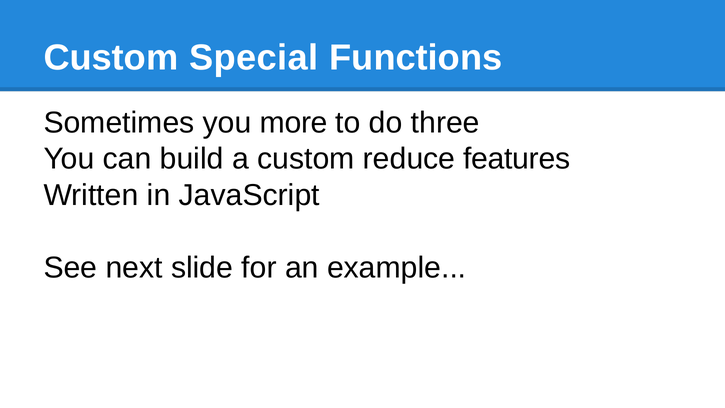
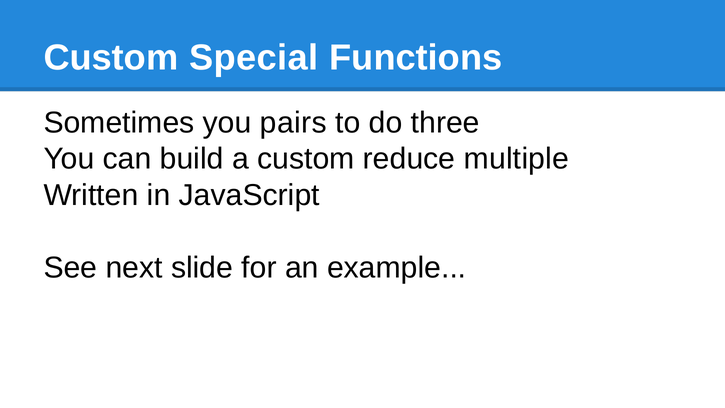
more: more -> pairs
features: features -> multiple
